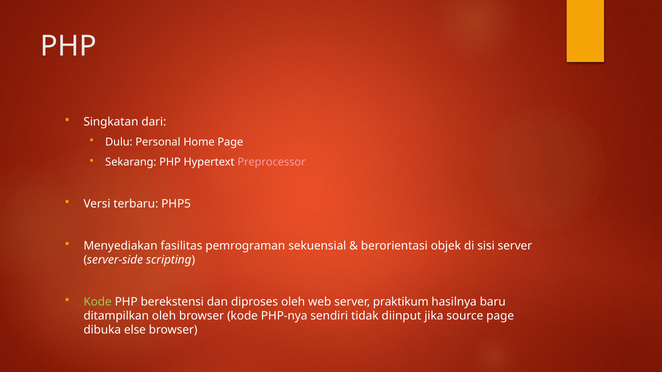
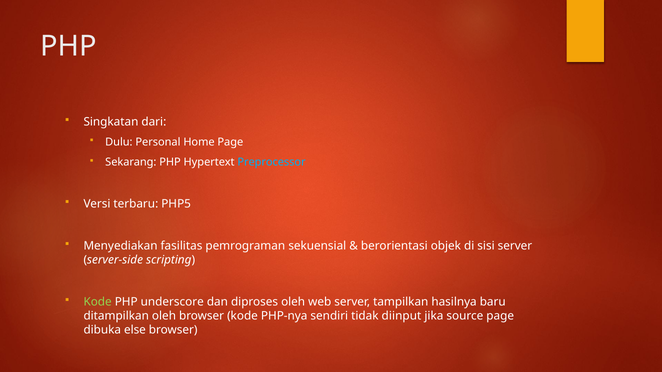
Preprocessor colour: pink -> light blue
berekstensi: berekstensi -> underscore
praktikum: praktikum -> tampilkan
